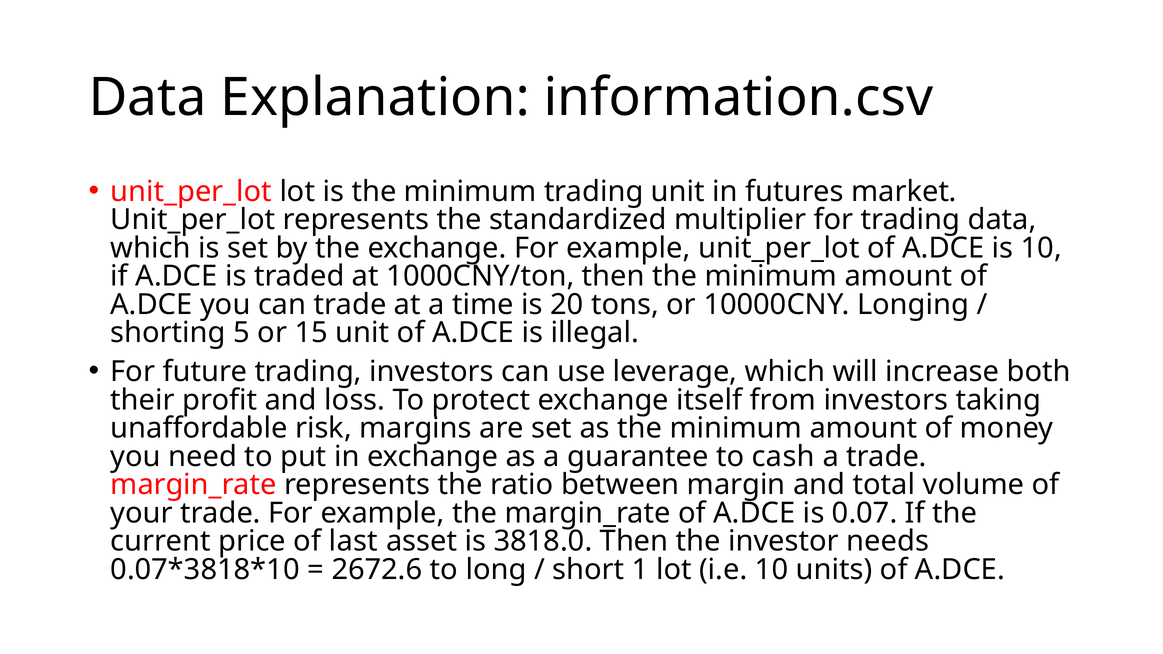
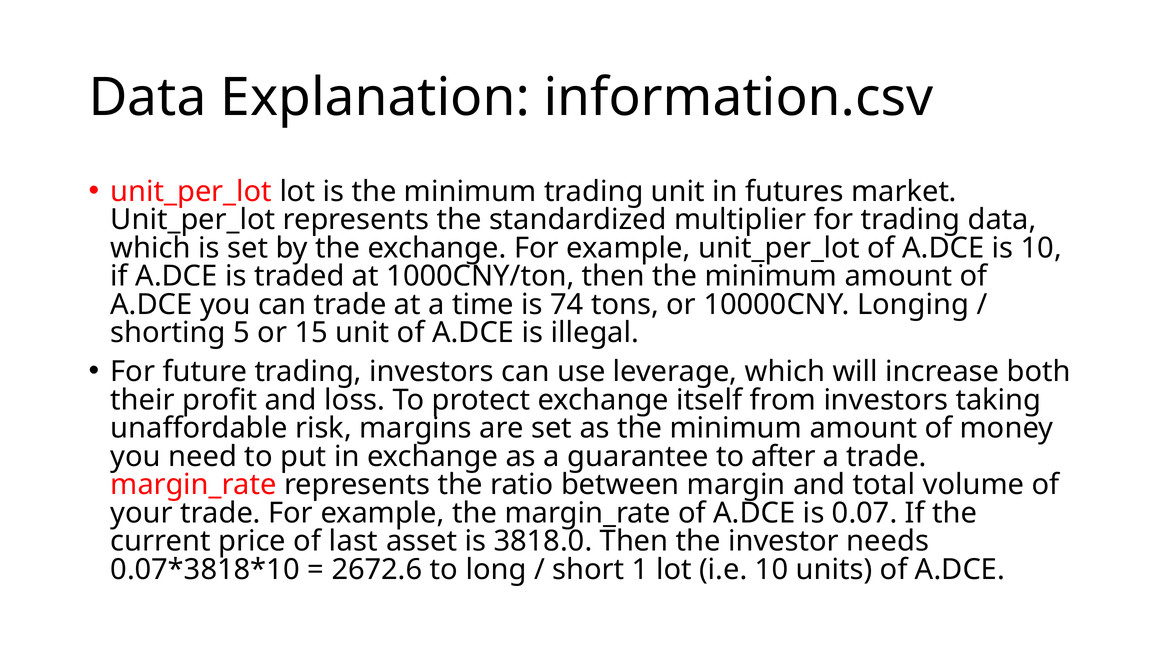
20: 20 -> 74
cash: cash -> after
